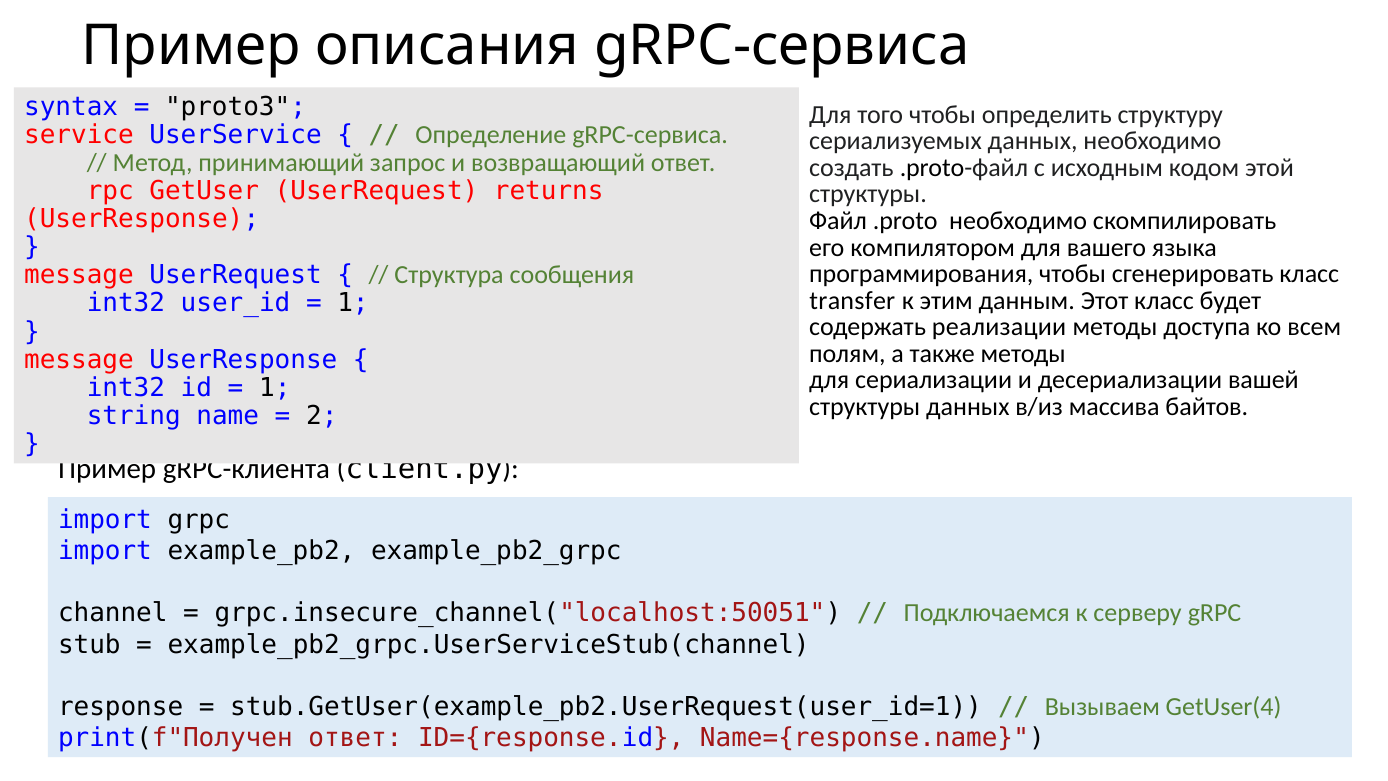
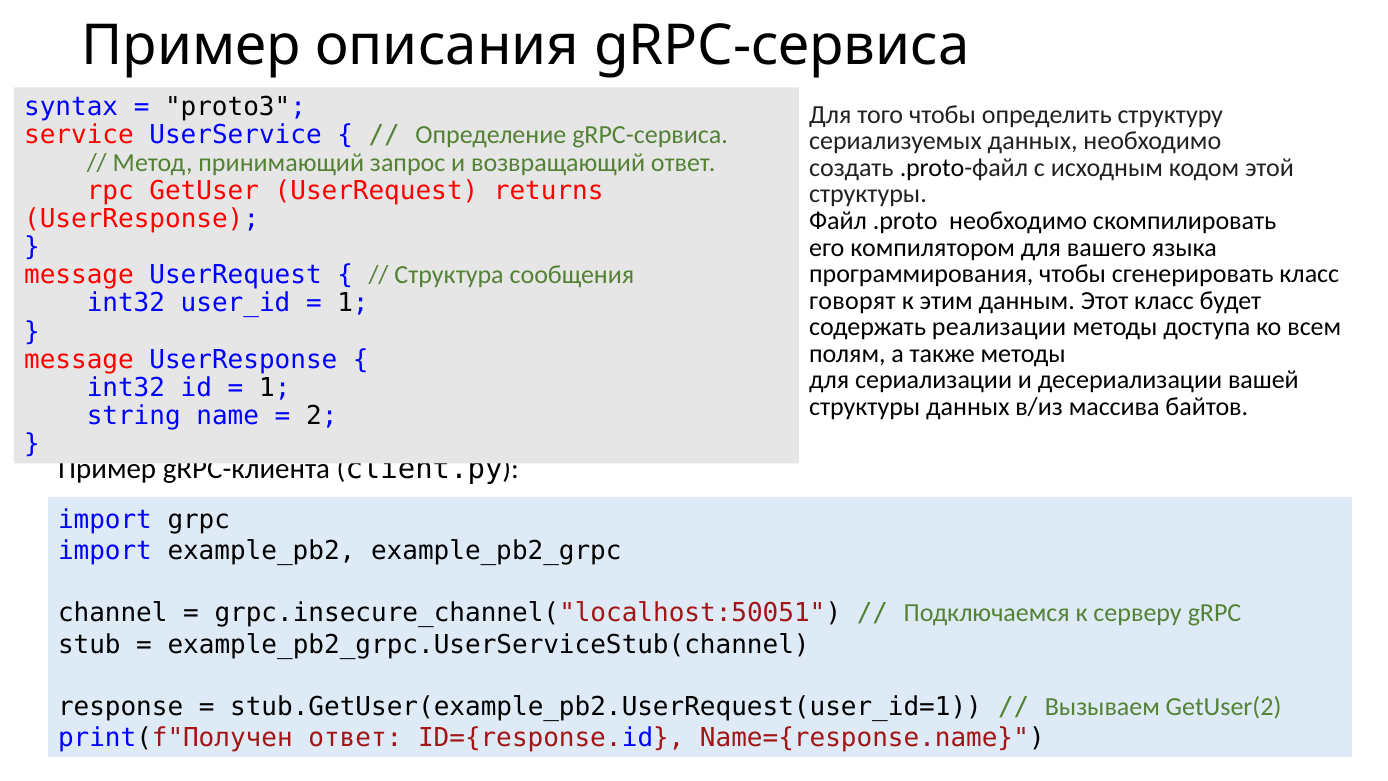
transfer: transfer -> говорят
GetUser(4: GetUser(4 -> GetUser(2
